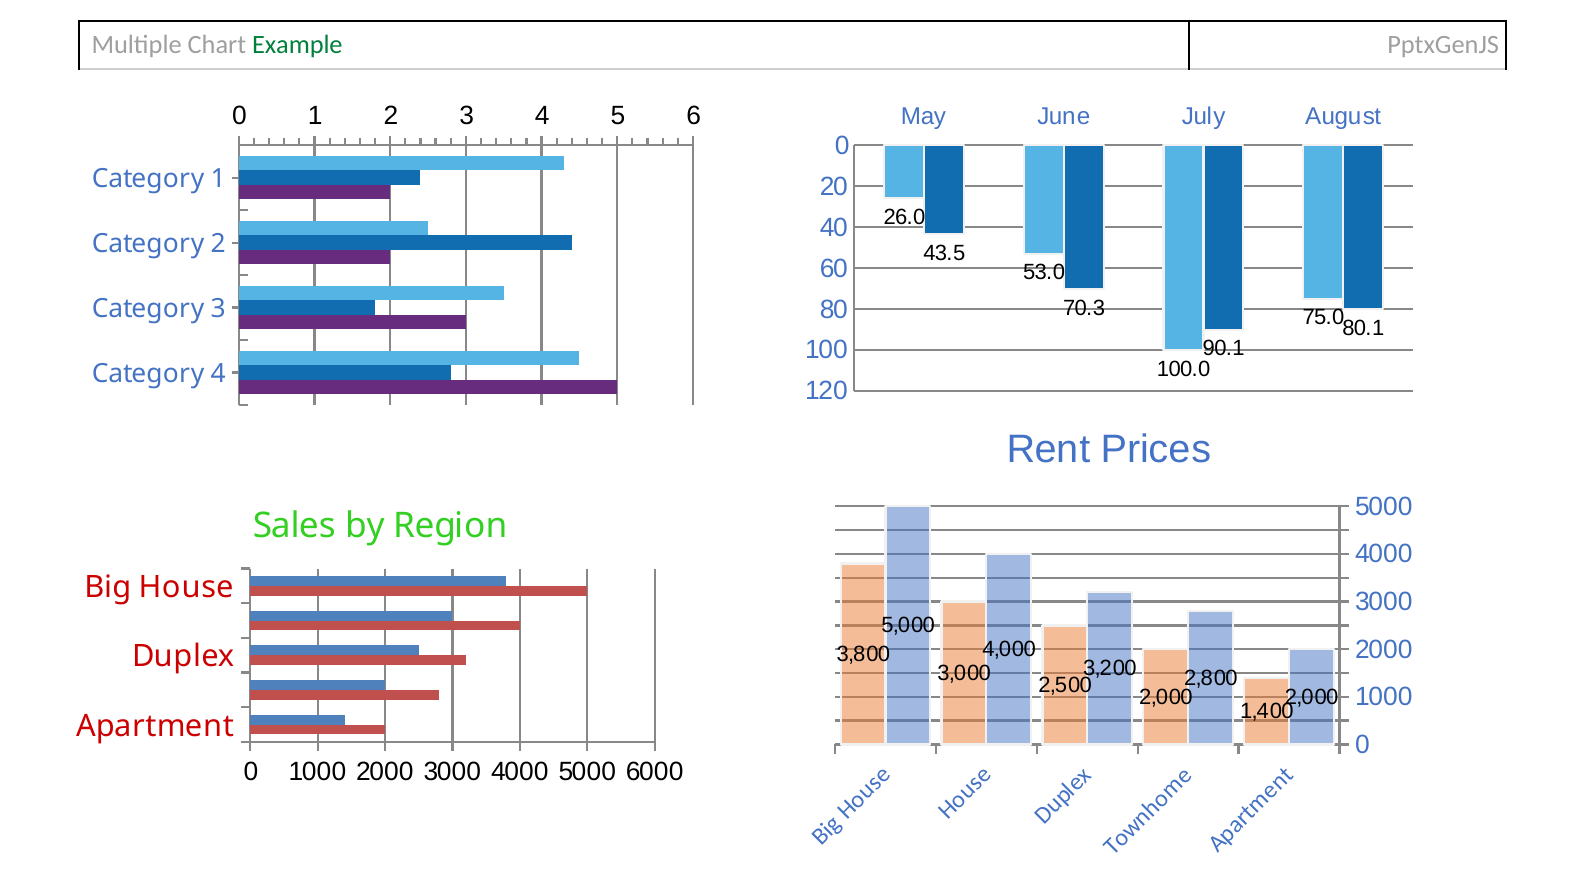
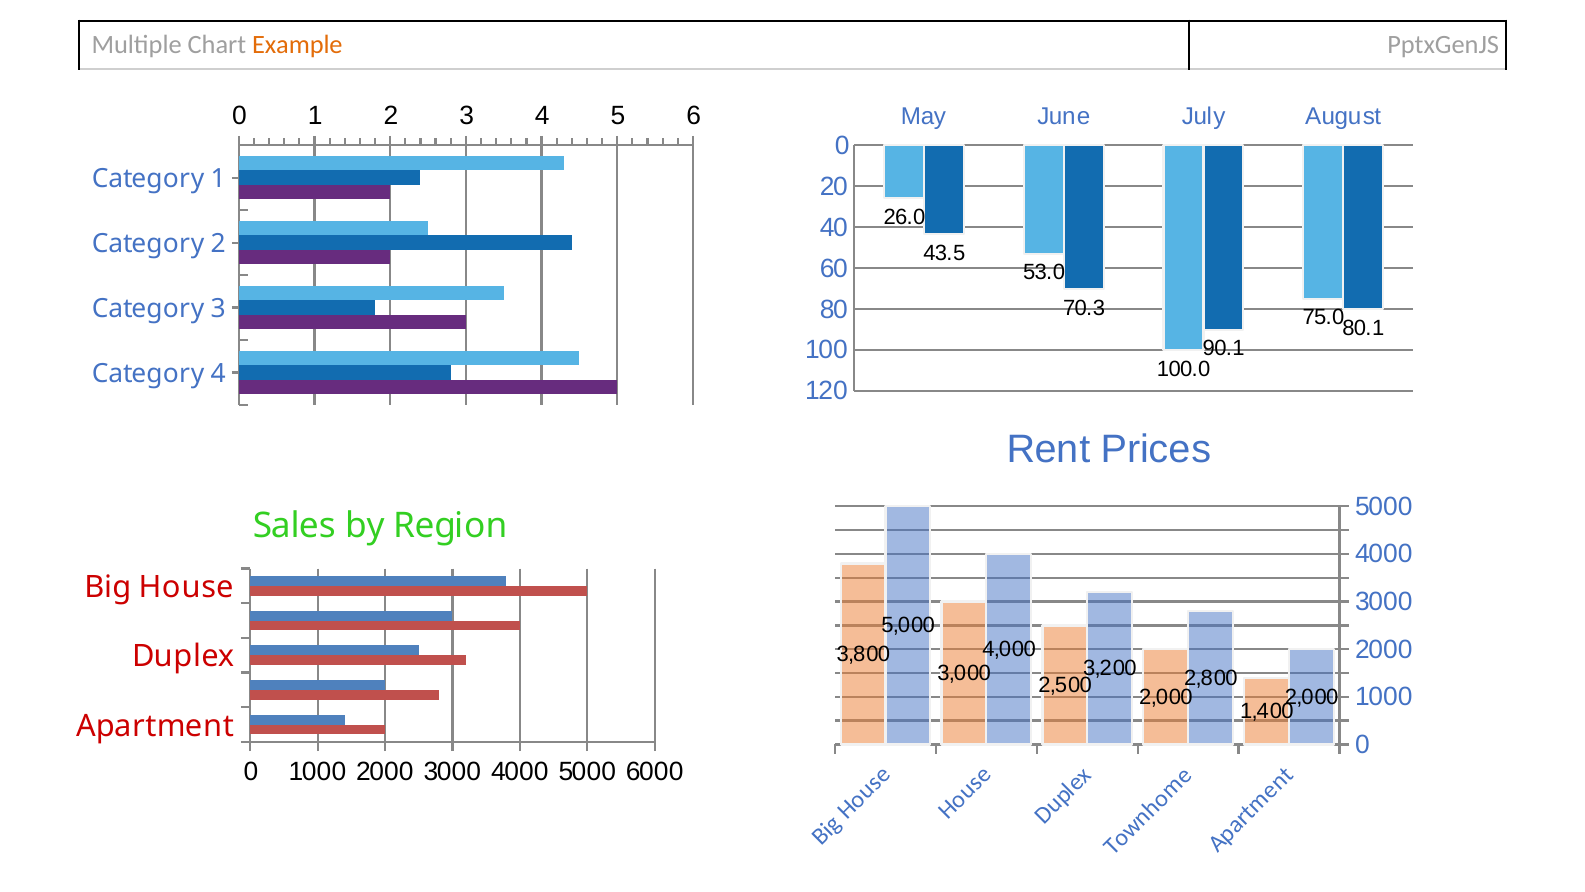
Example colour: green -> orange
